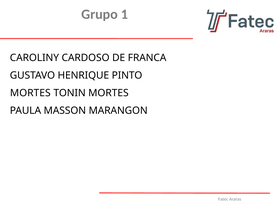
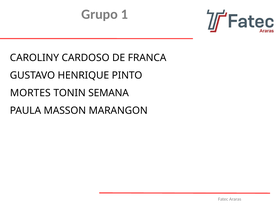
TONIN MORTES: MORTES -> SEMANA
